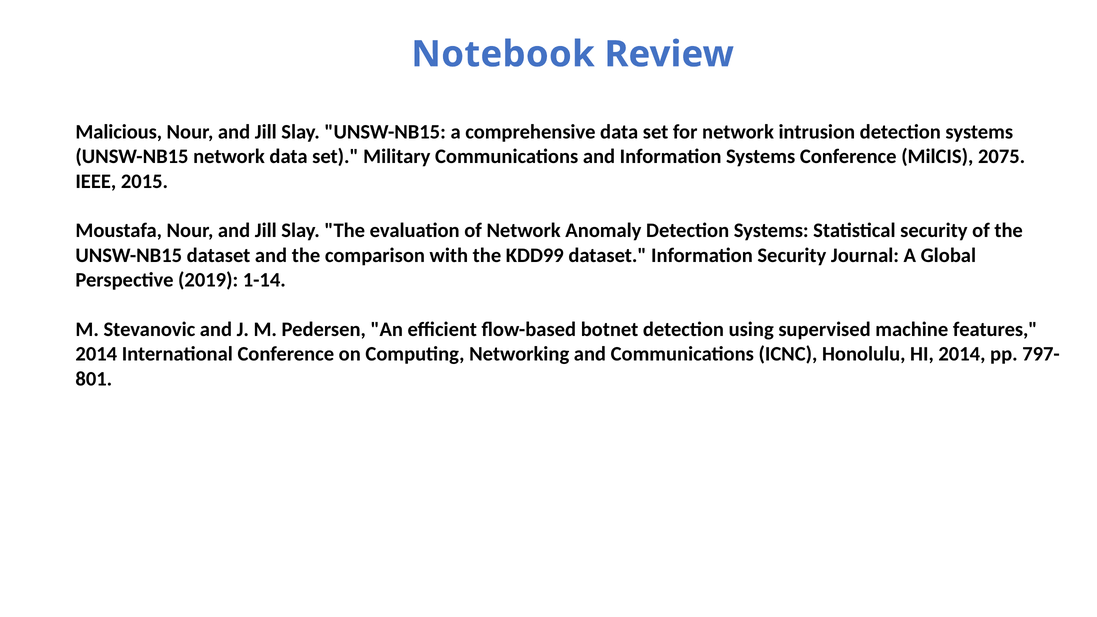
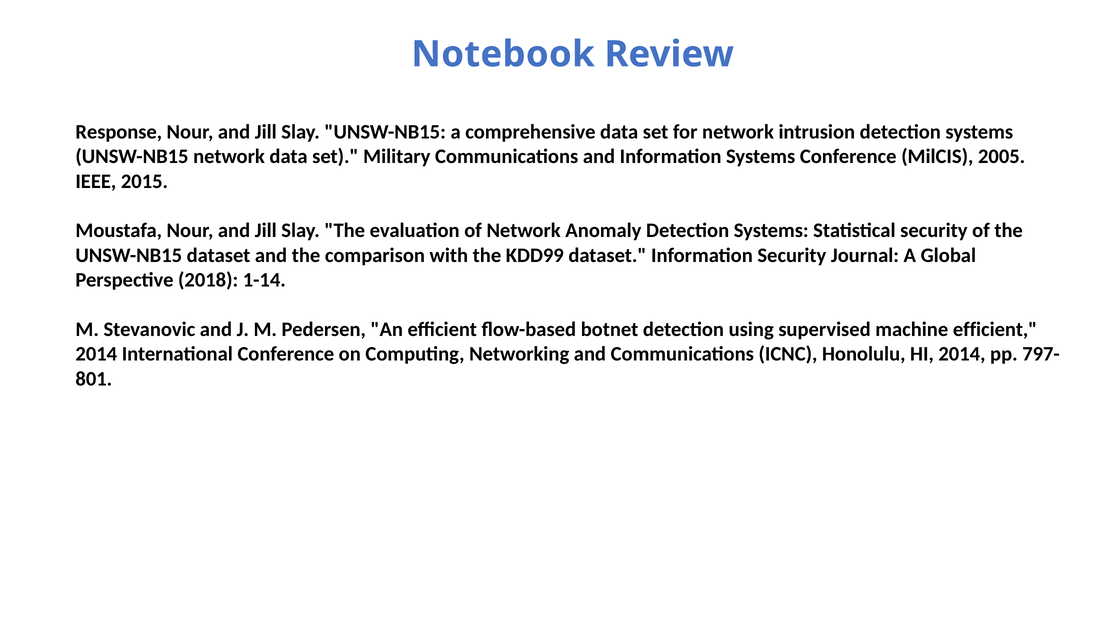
Malicious: Malicious -> Response
2075: 2075 -> 2005
2019: 2019 -> 2018
machine features: features -> efficient
